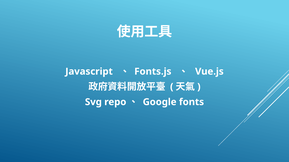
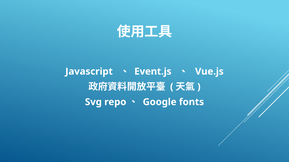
Fonts.js: Fonts.js -> Event.js
